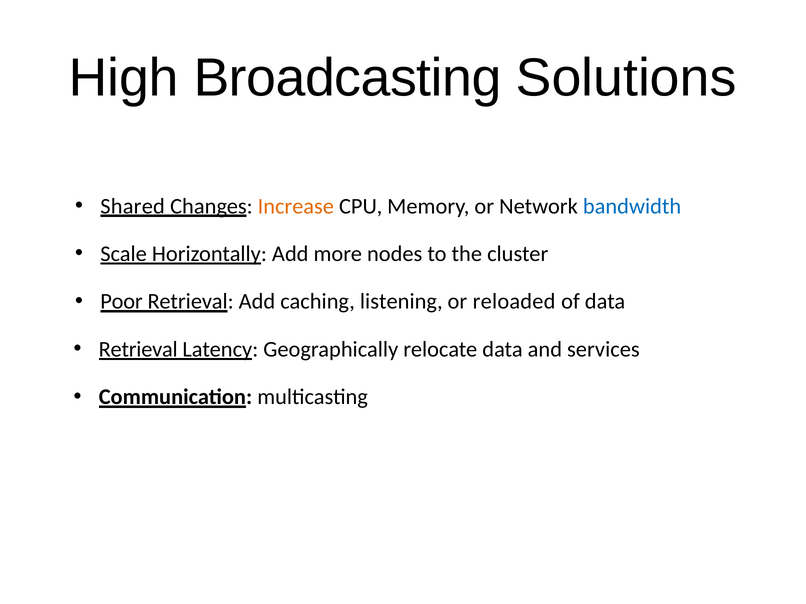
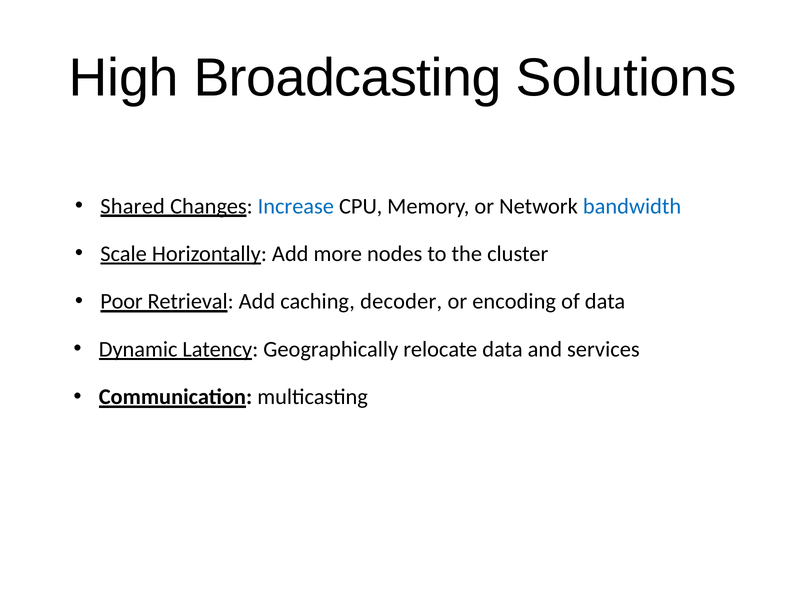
Increase colour: orange -> blue
listening: listening -> decoder
reloaded: reloaded -> encoding
Retrieval at (138, 350): Retrieval -> Dynamic
